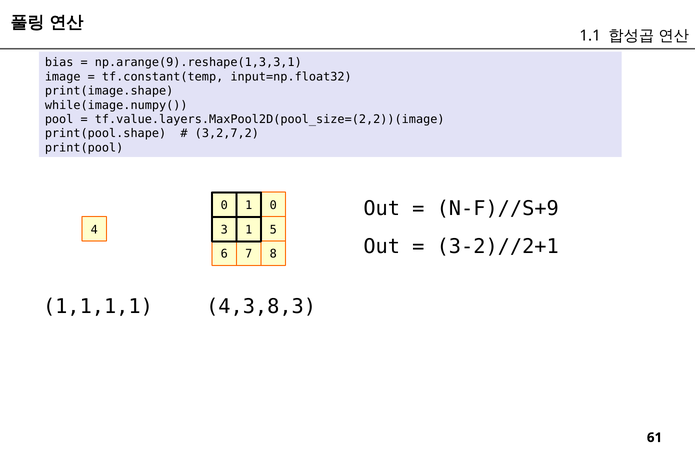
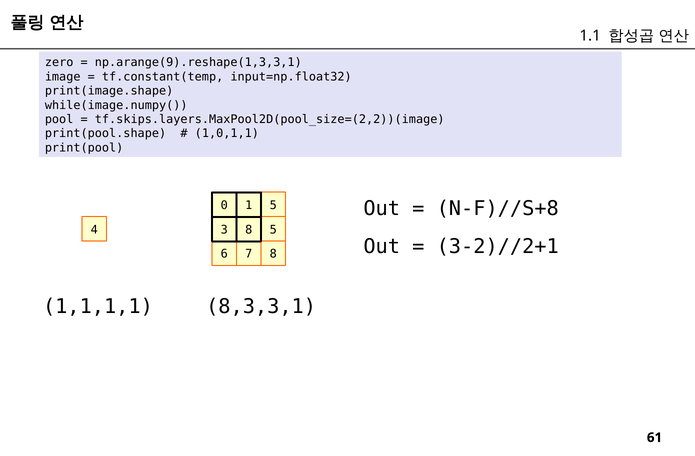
bias: bias -> zero
tf.value.layers.MaxPool2D(pool_size=(2,2))(image: tf.value.layers.MaxPool2D(pool_size=(2,2))(image -> tf.skips.layers.MaxPool2D(pool_size=(2,2))(image
3,2,7,2: 3,2,7,2 -> 1,0,1,1
N-F)//S+9: N-F)//S+9 -> N-F)//S+8
1 0: 0 -> 5
3 1: 1 -> 8
4,3,8,3: 4,3,8,3 -> 8,3,3,1
